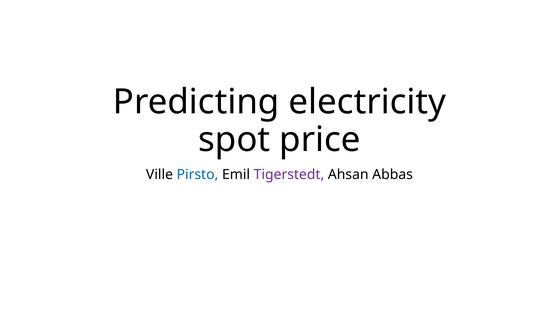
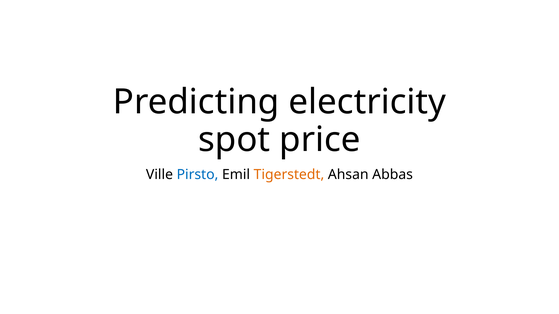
Tigerstedt colour: purple -> orange
